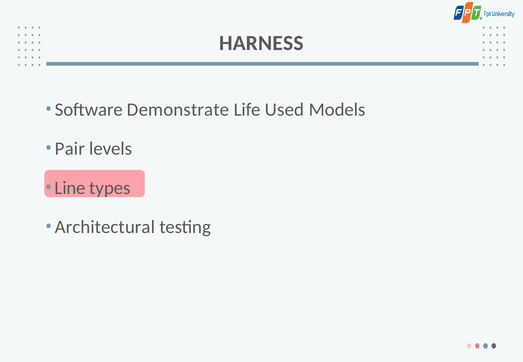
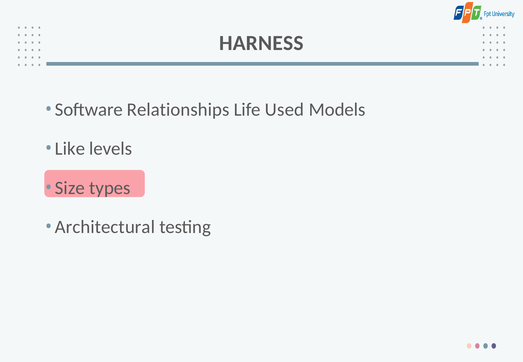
Demonstrate: Demonstrate -> Relationships
Pair: Pair -> Like
Line: Line -> Size
